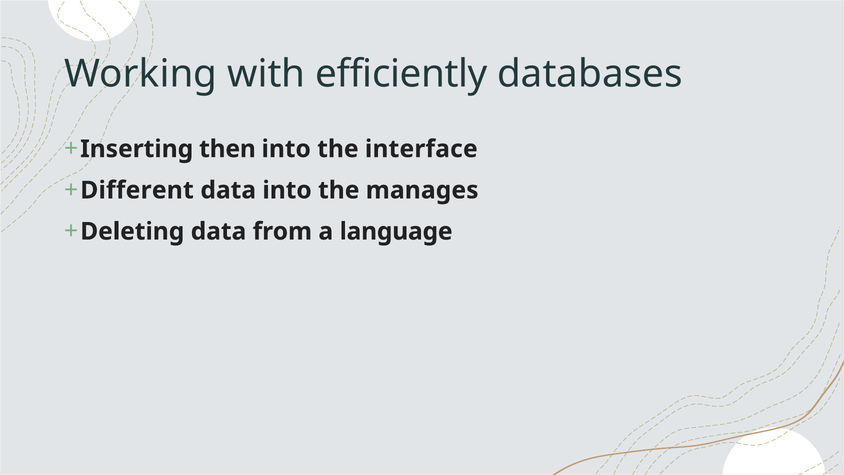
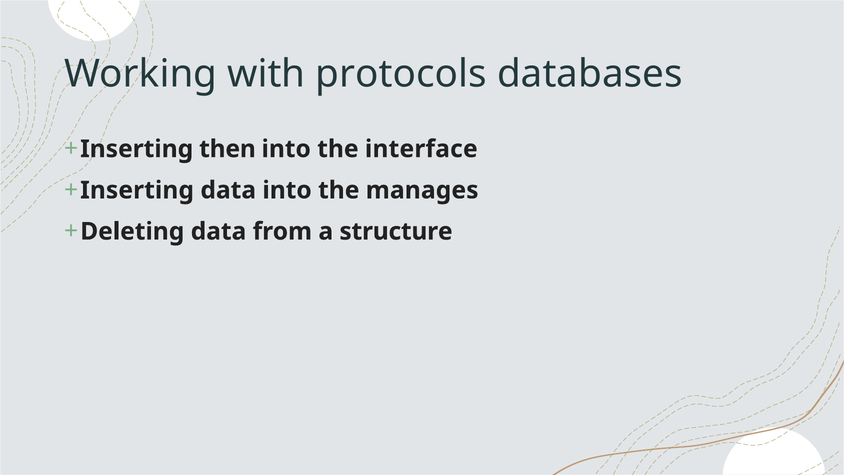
efficiently: efficiently -> protocols
Different at (137, 190): Different -> Inserting
language: language -> structure
